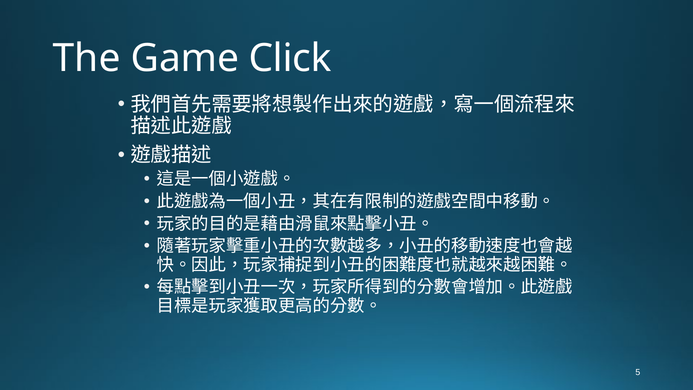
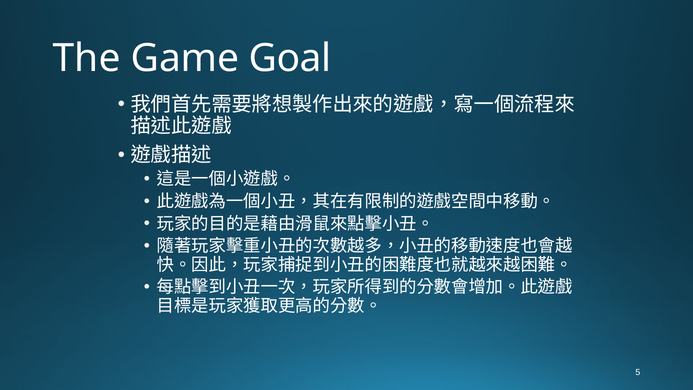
Click: Click -> Goal
